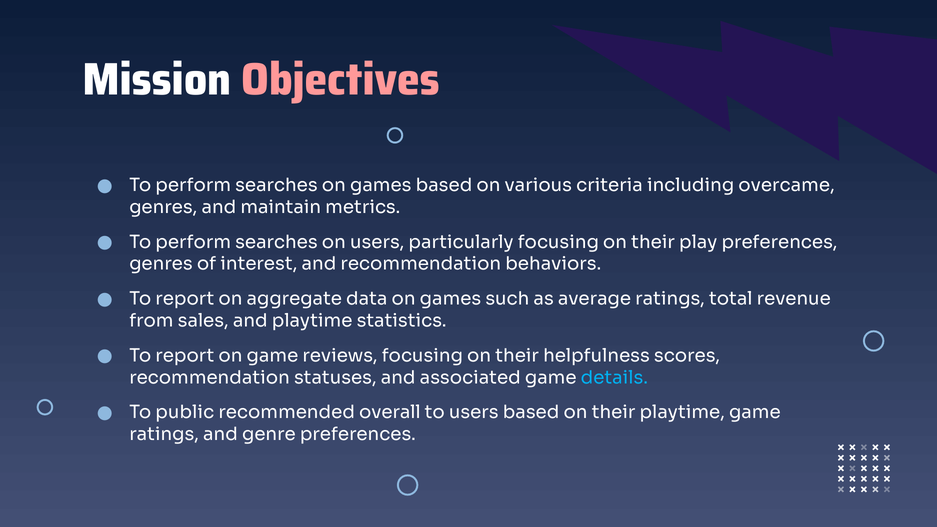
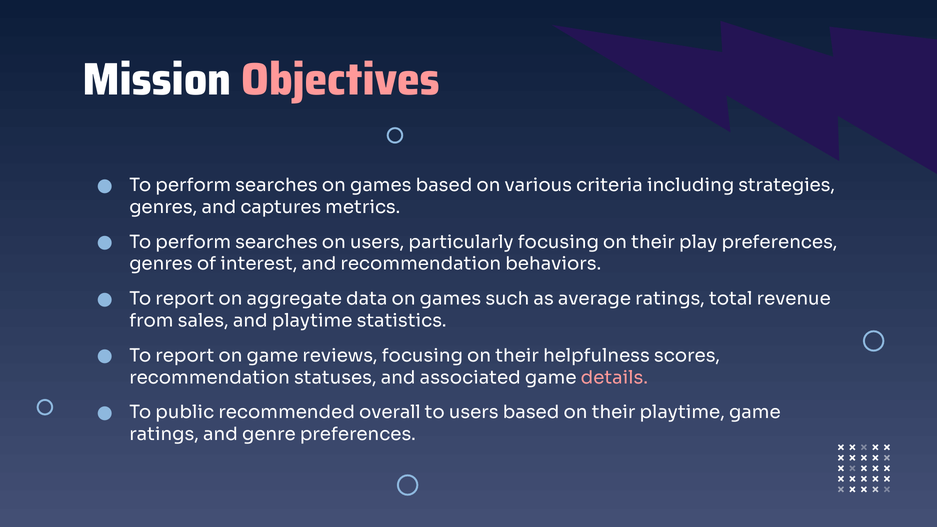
overcame: overcame -> strategies
maintain: maintain -> captures
details colour: light blue -> pink
